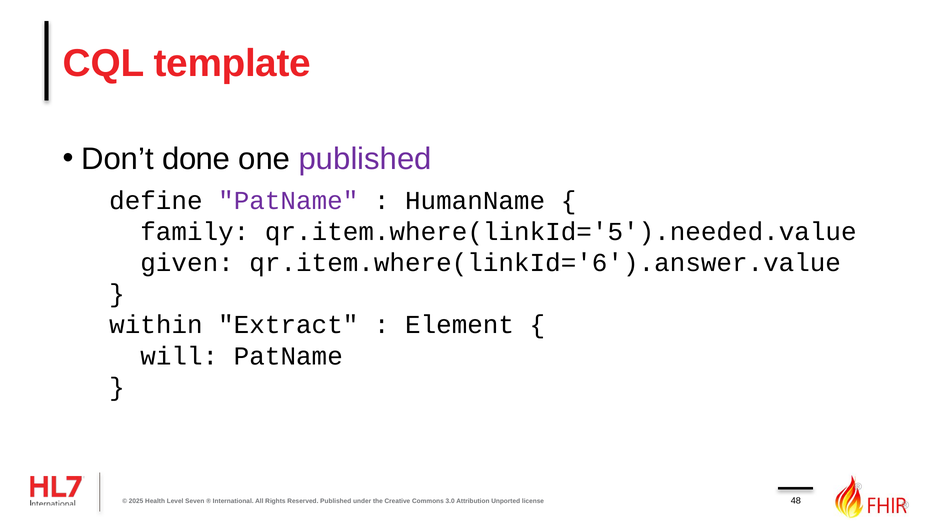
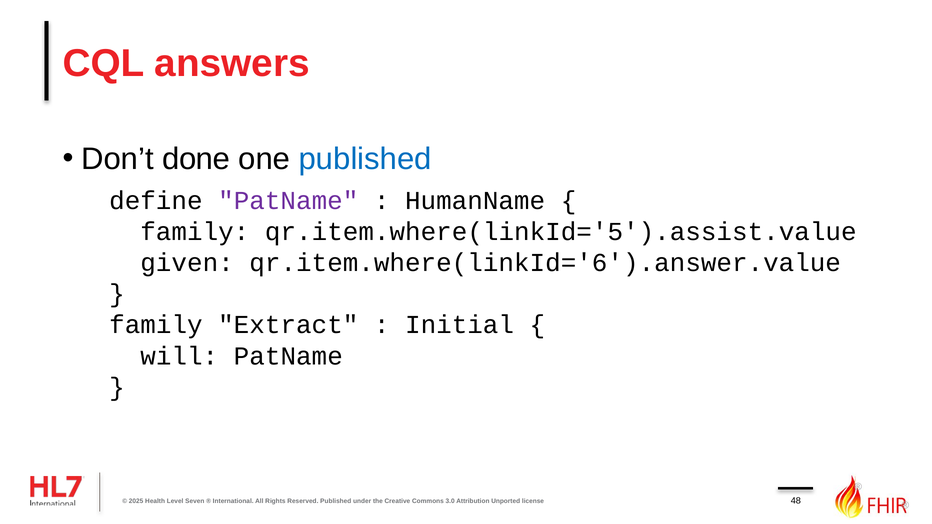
template: template -> answers
published at (365, 159) colour: purple -> blue
qr.item.where(linkId='5').needed.value: qr.item.where(linkId='5').needed.value -> qr.item.where(linkId='5').assist.value
within at (156, 325): within -> family
Element: Element -> Initial
